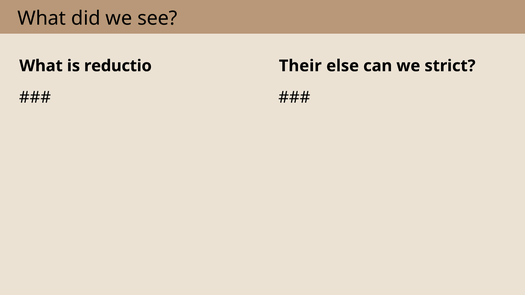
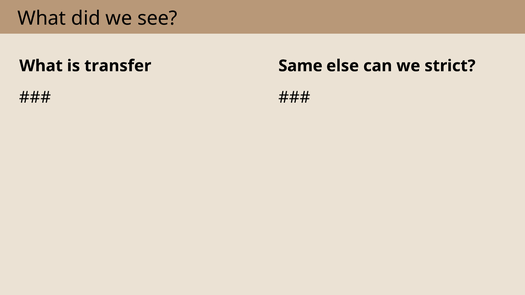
reductio: reductio -> transfer
Their: Their -> Same
